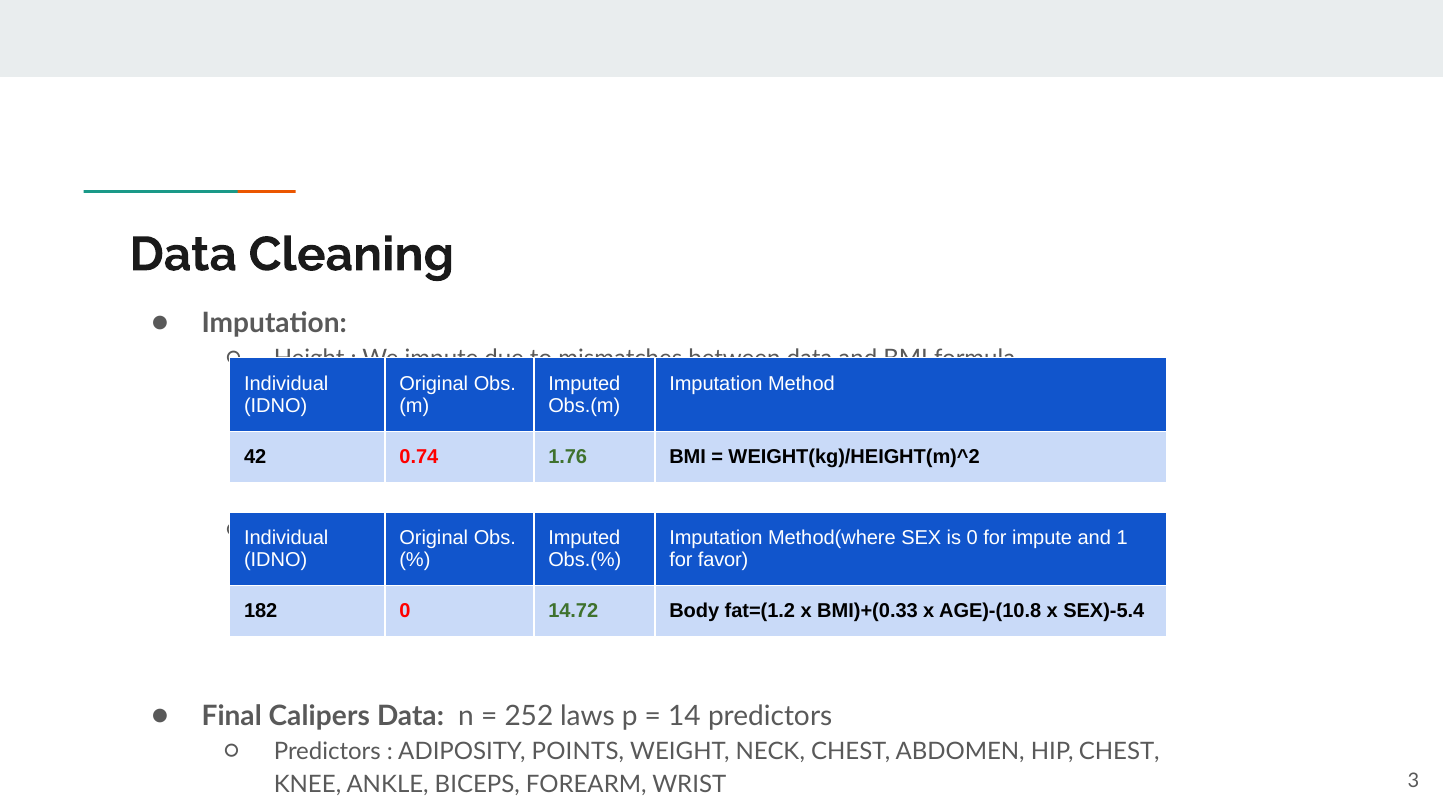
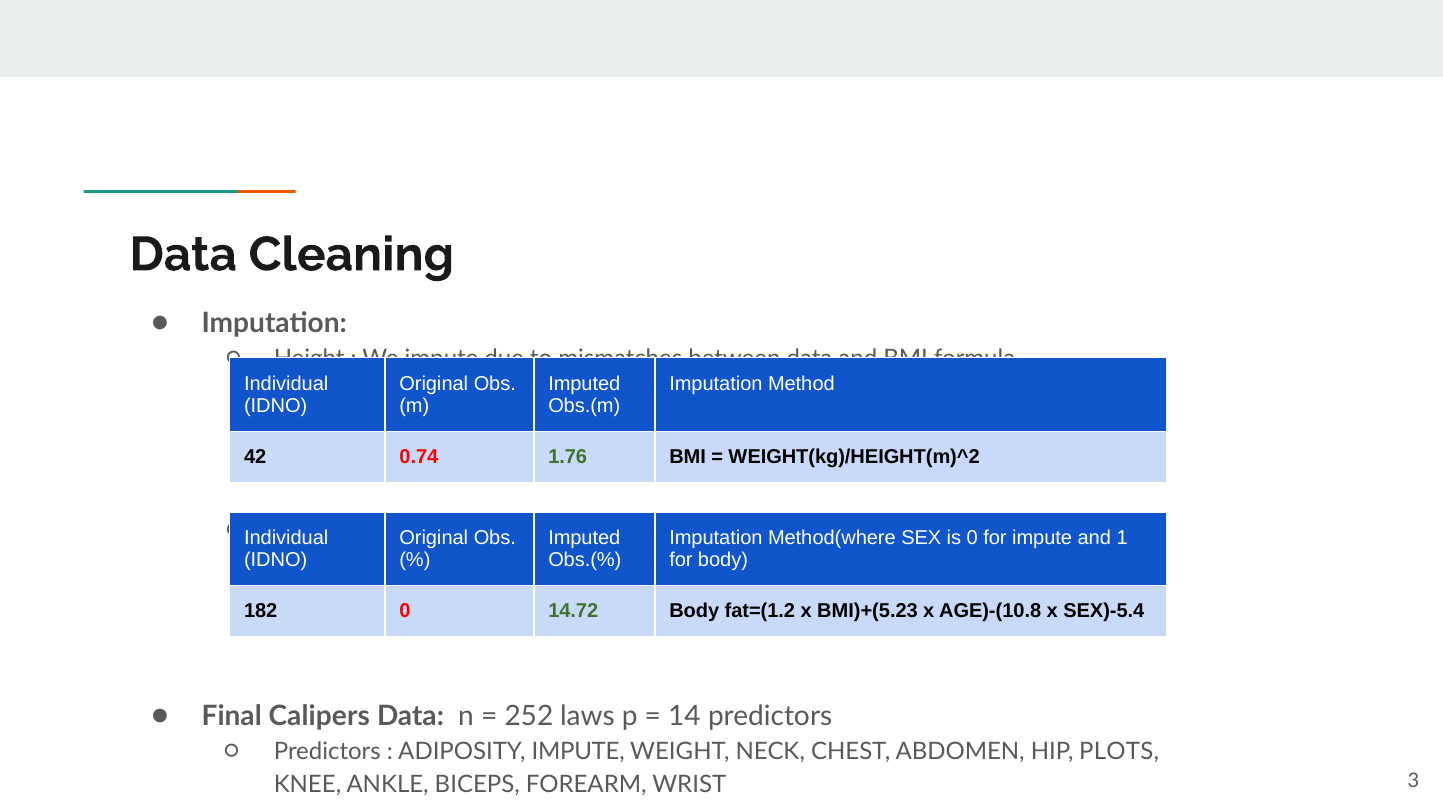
for favor: favor -> body
BMI)+(0.33: BMI)+(0.33 -> BMI)+(5.23
ADIPOSITY POINTS: POINTS -> IMPUTE
HIP CHEST: CHEST -> PLOTS
